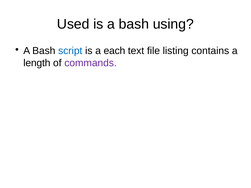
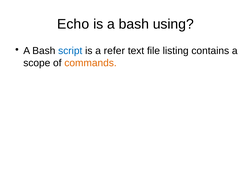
Used: Used -> Echo
each: each -> refer
length: length -> scope
commands colour: purple -> orange
